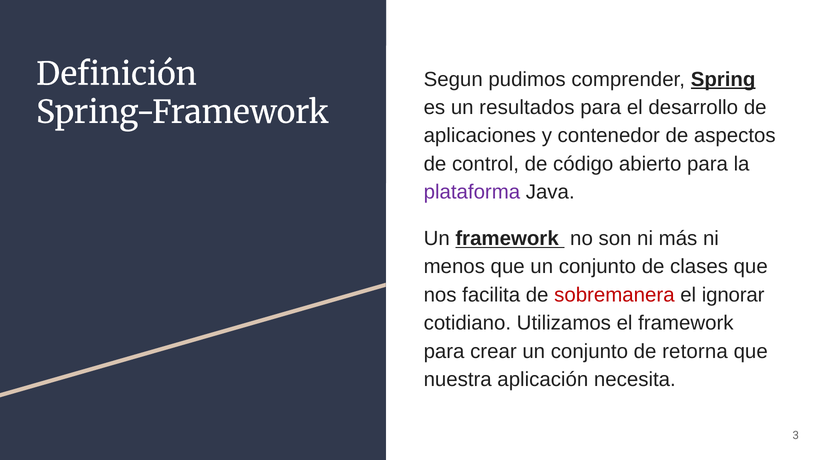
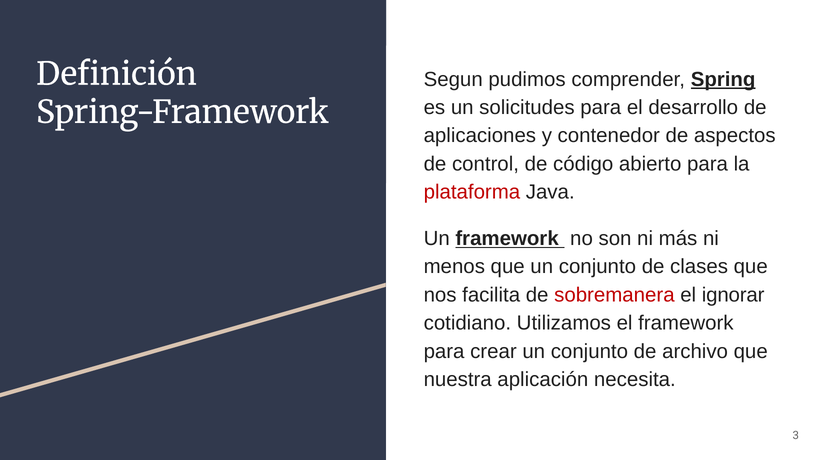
resultados: resultados -> solicitudes
plataforma colour: purple -> red
retorna: retorna -> archivo
